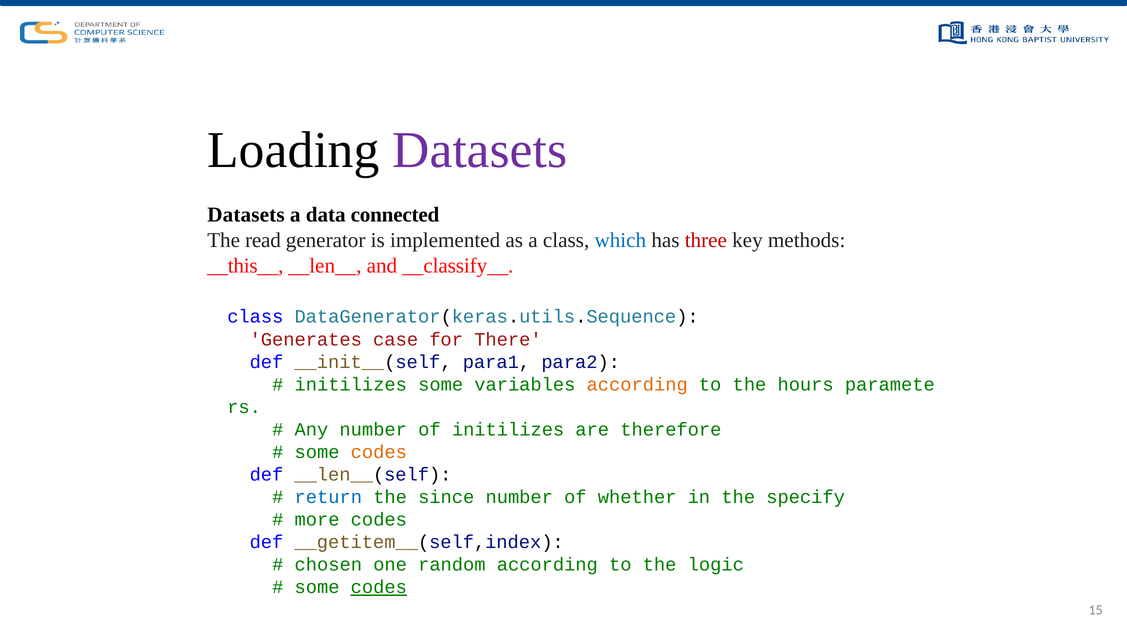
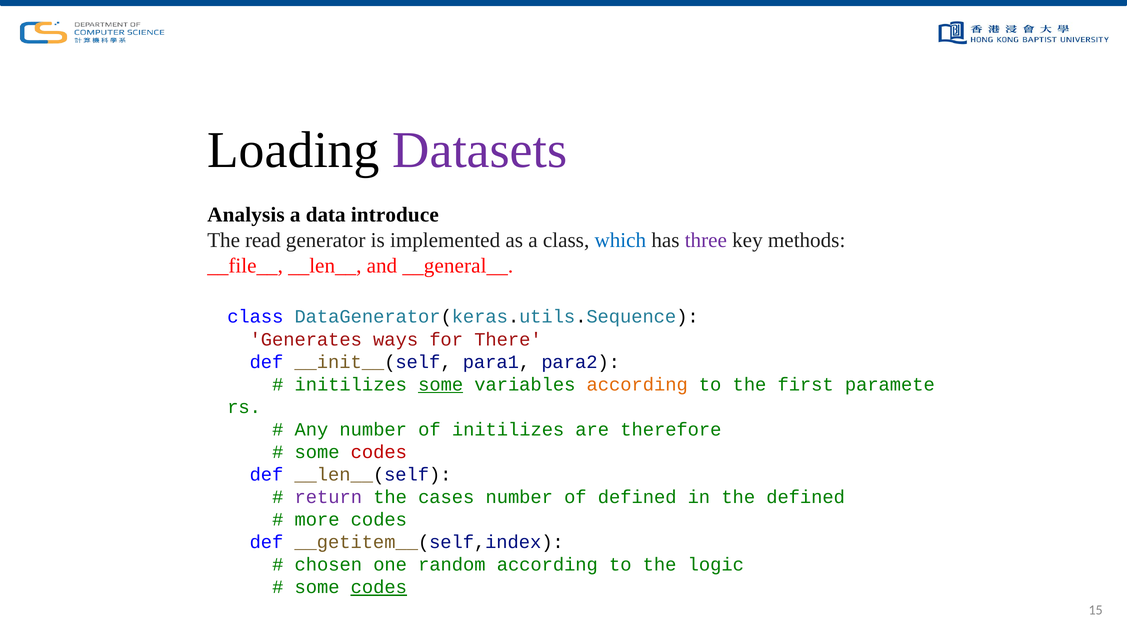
Datasets at (246, 215): Datasets -> Analysis
connected: connected -> introduce
three colour: red -> purple
__this__: __this__ -> __file__
__classify__: __classify__ -> __general__
case: case -> ways
some at (441, 384) underline: none -> present
hours: hours -> first
codes at (379, 452) colour: orange -> red
return colour: blue -> purple
since: since -> cases
of whether: whether -> defined
the specify: specify -> defined
